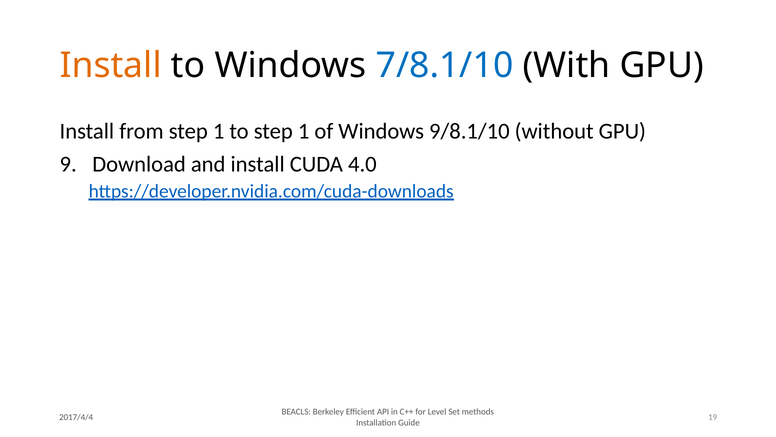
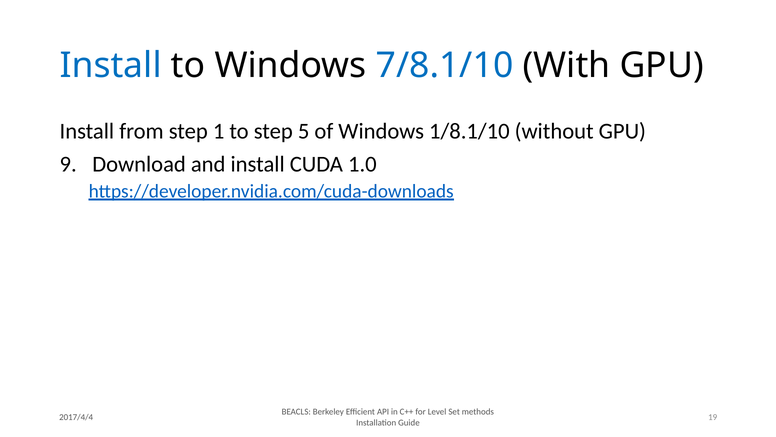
Install at (111, 65) colour: orange -> blue
to step 1: 1 -> 5
9/8.1/10: 9/8.1/10 -> 1/8.1/10
4.0: 4.0 -> 1.0
